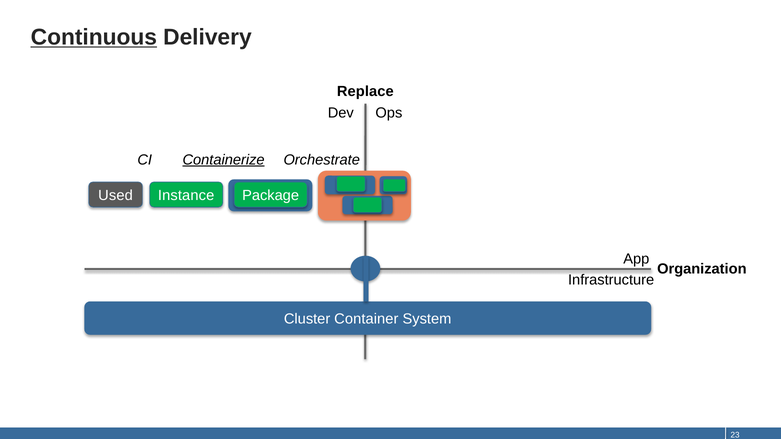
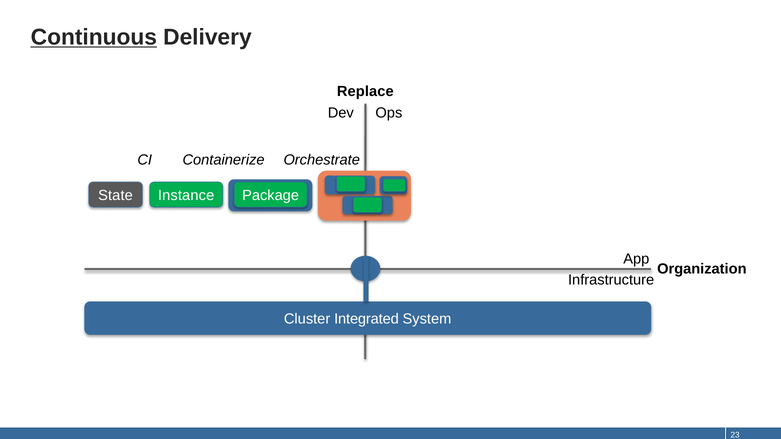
Containerize underline: present -> none
Used: Used -> State
Container: Container -> Integrated
